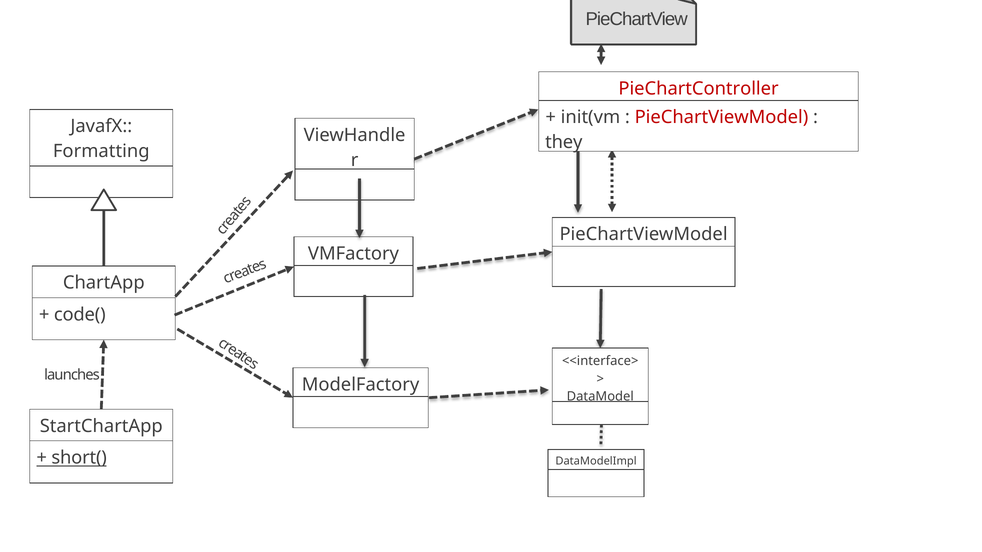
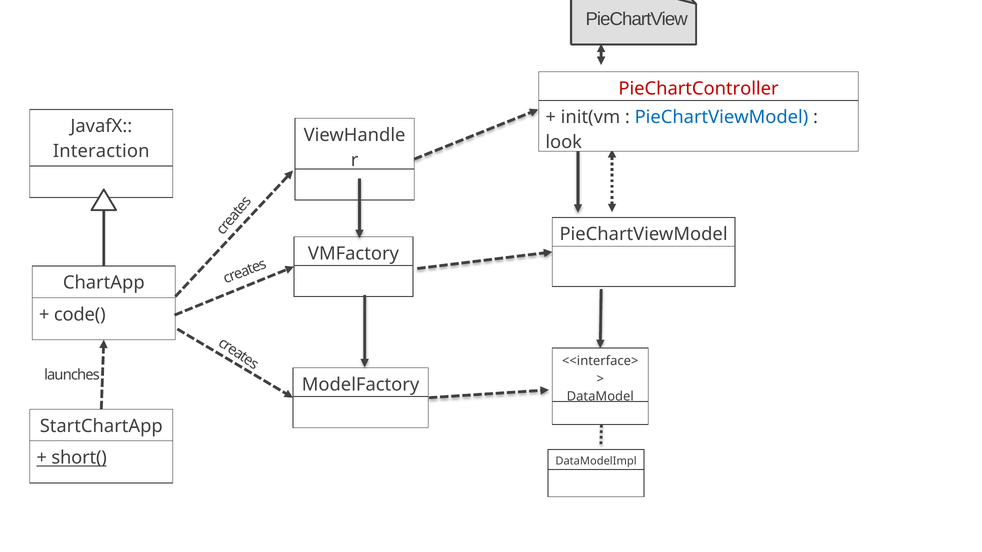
PieChartViewModel at (721, 117) colour: red -> blue
they: they -> look
Formatting: Formatting -> Interaction
